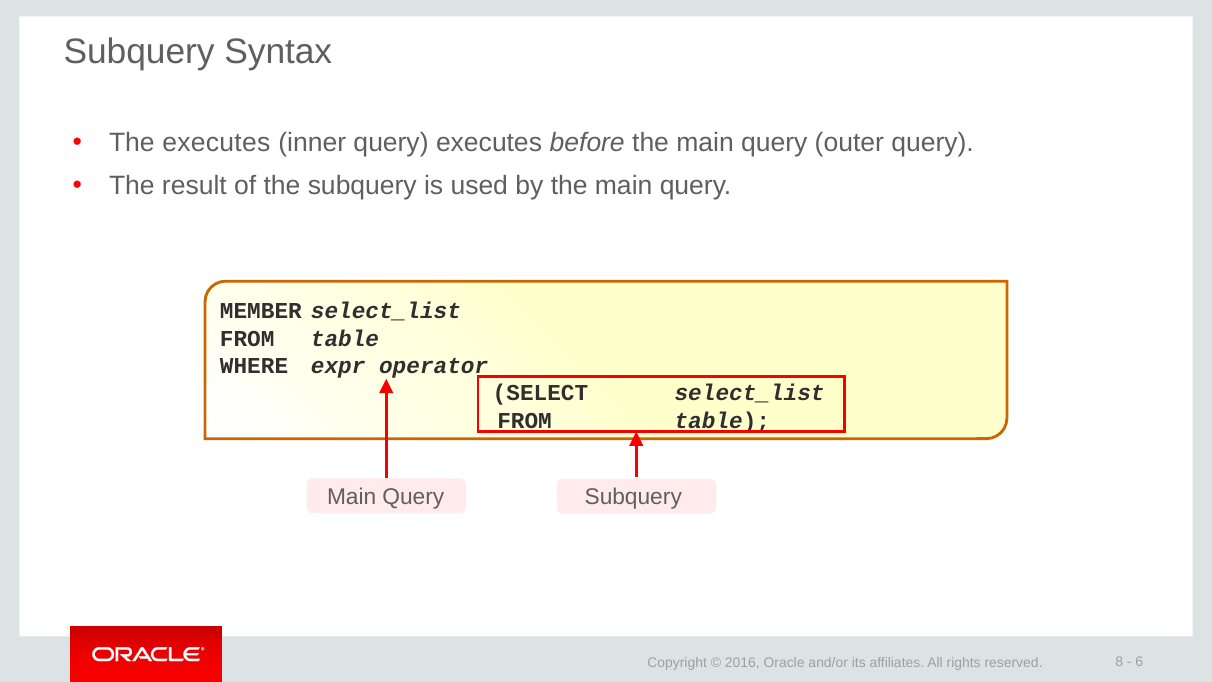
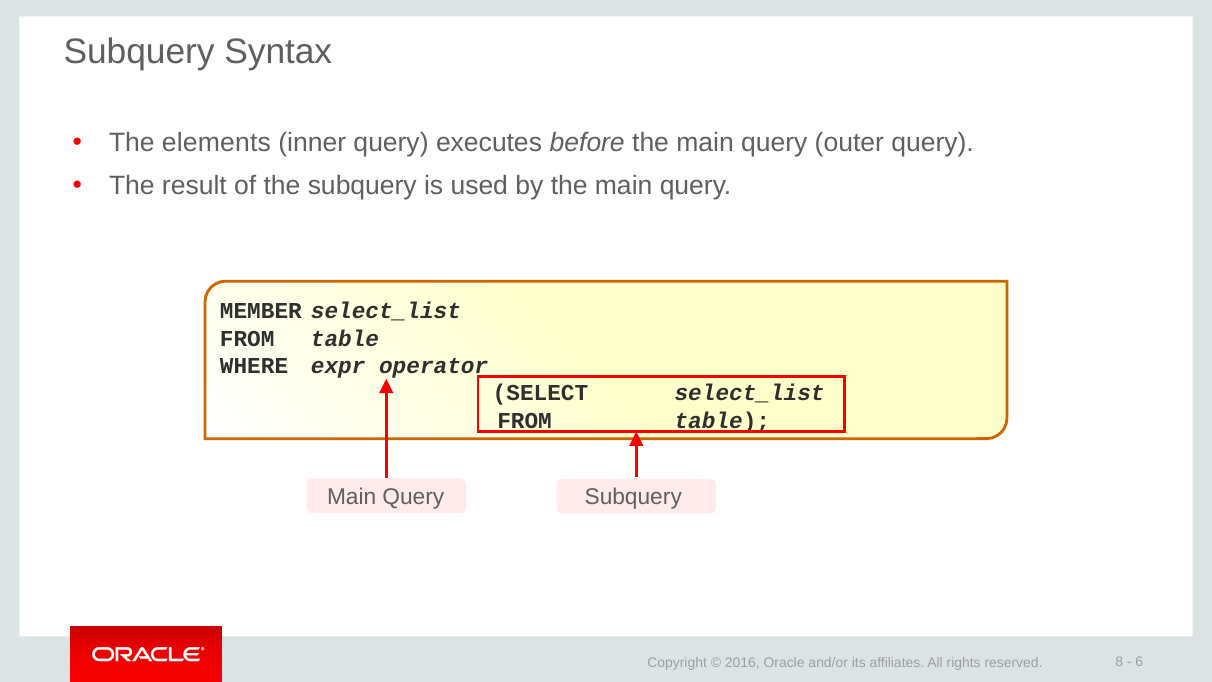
The executes: executes -> elements
